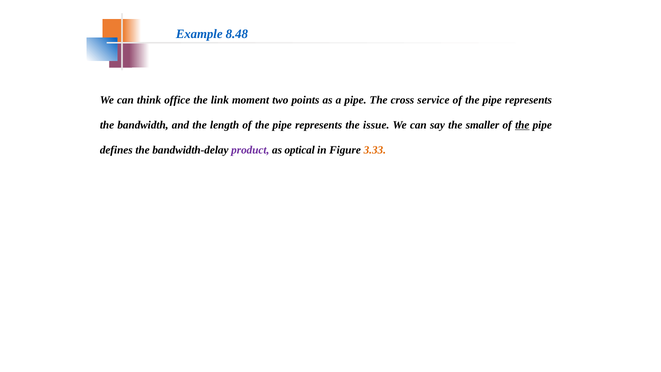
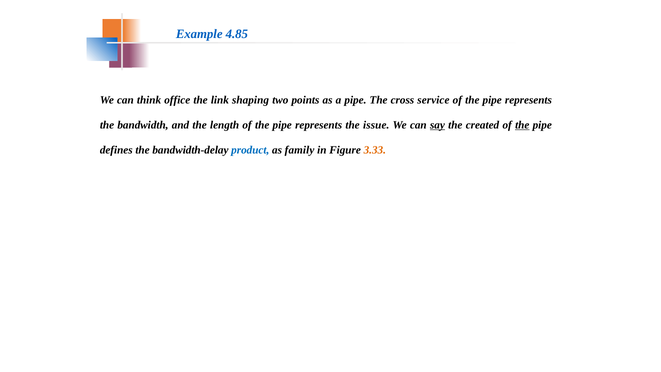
8.48: 8.48 -> 4.85
moment: moment -> shaping
say underline: none -> present
smaller: smaller -> created
product colour: purple -> blue
optical: optical -> family
